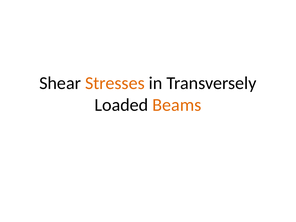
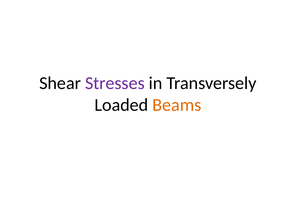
Stresses colour: orange -> purple
